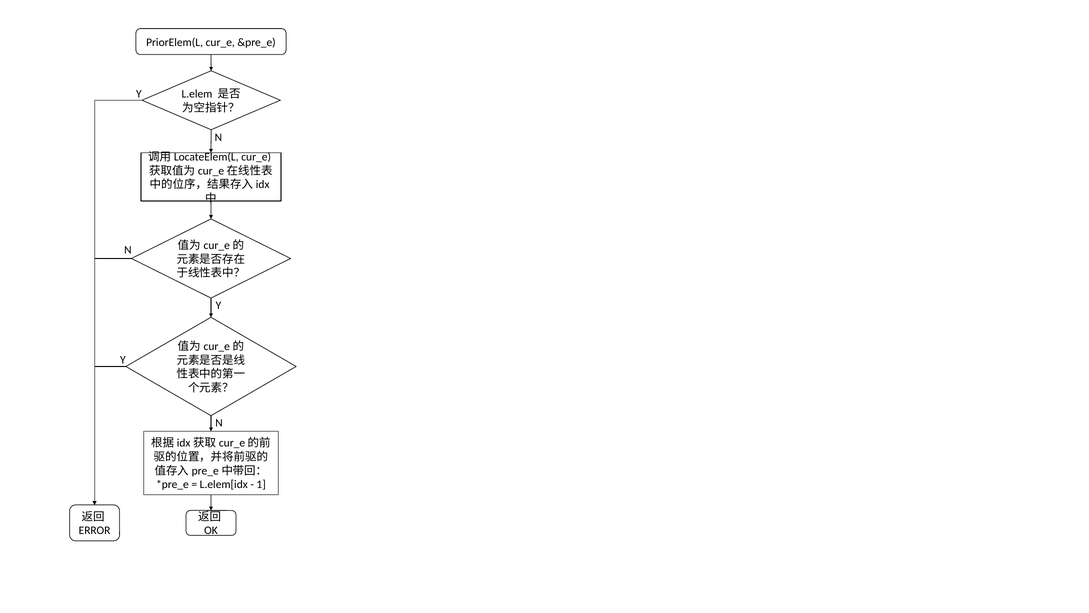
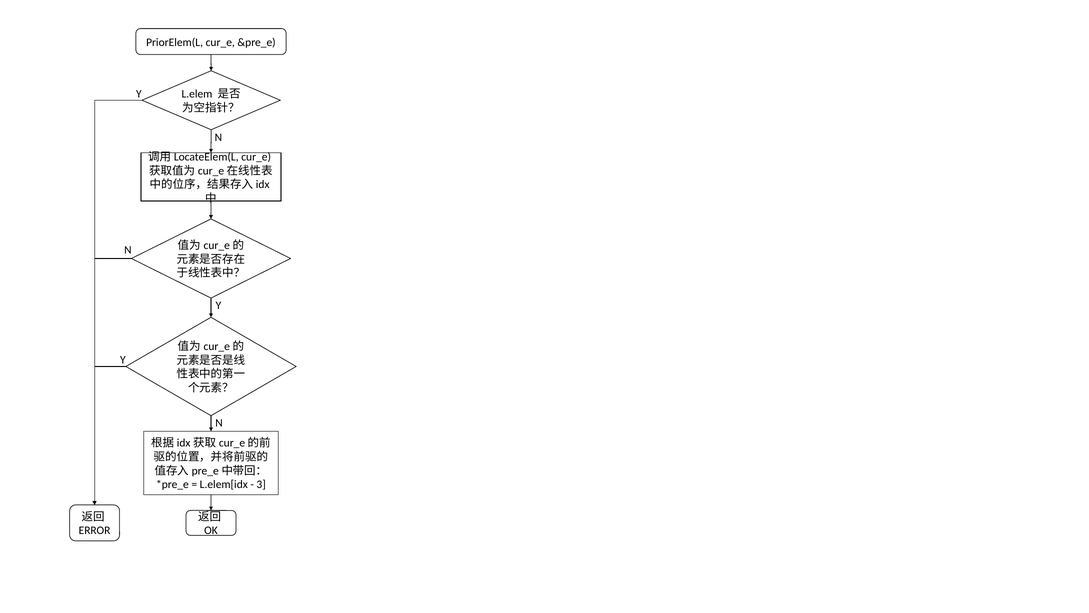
1: 1 -> 3
